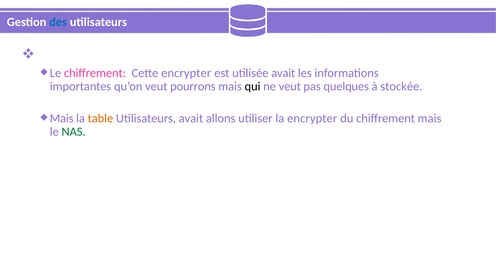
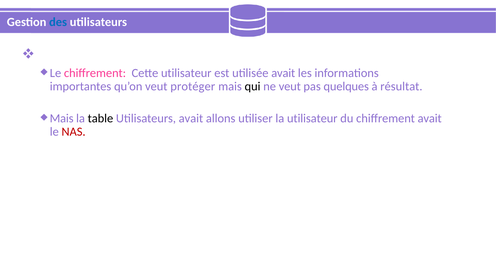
Cette encrypter: encrypter -> utilisateur
pourrons: pourrons -> protéger
stockée: stockée -> résultat
table colour: orange -> black
la encrypter: encrypter -> utilisateur
chiffrement mais: mais -> avait
NAS colour: green -> red
